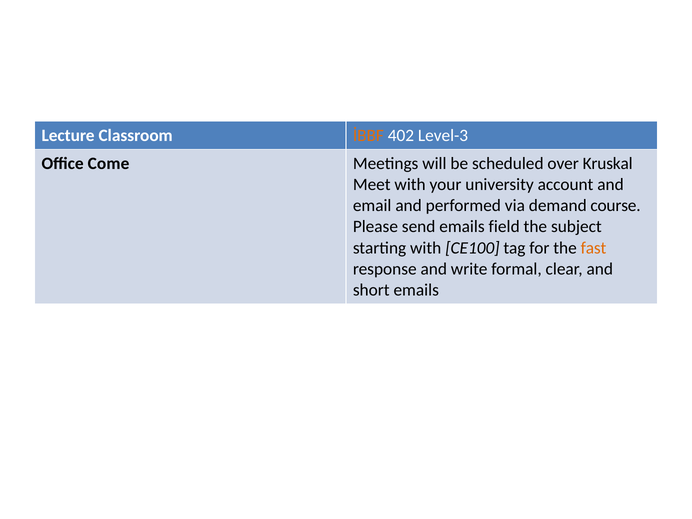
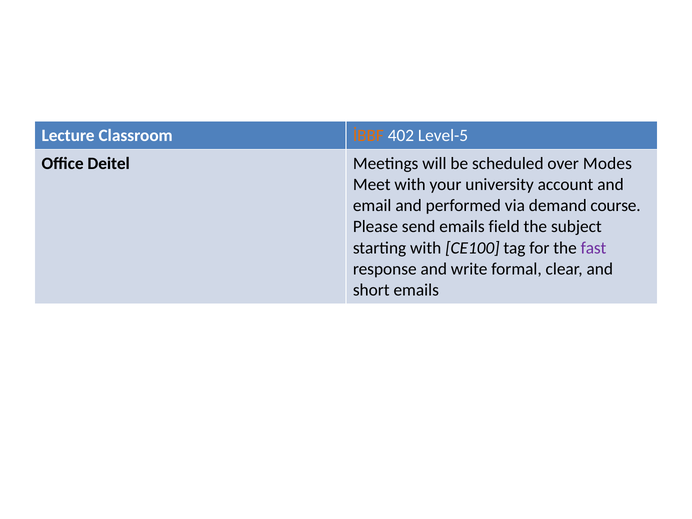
Level-3: Level-3 -> Level-5
Come: Come -> Deitel
Kruskal: Kruskal -> Modes
fast colour: orange -> purple
